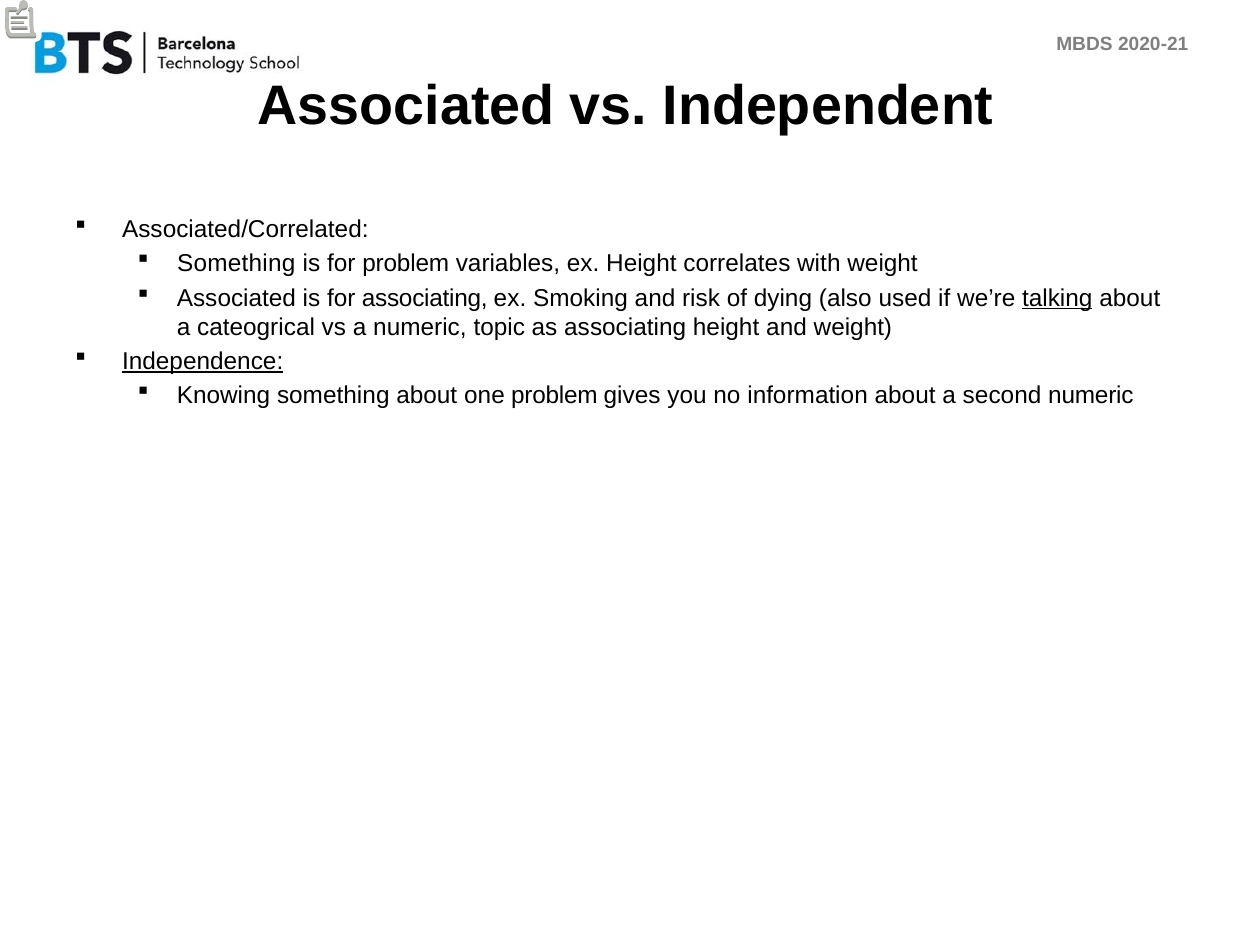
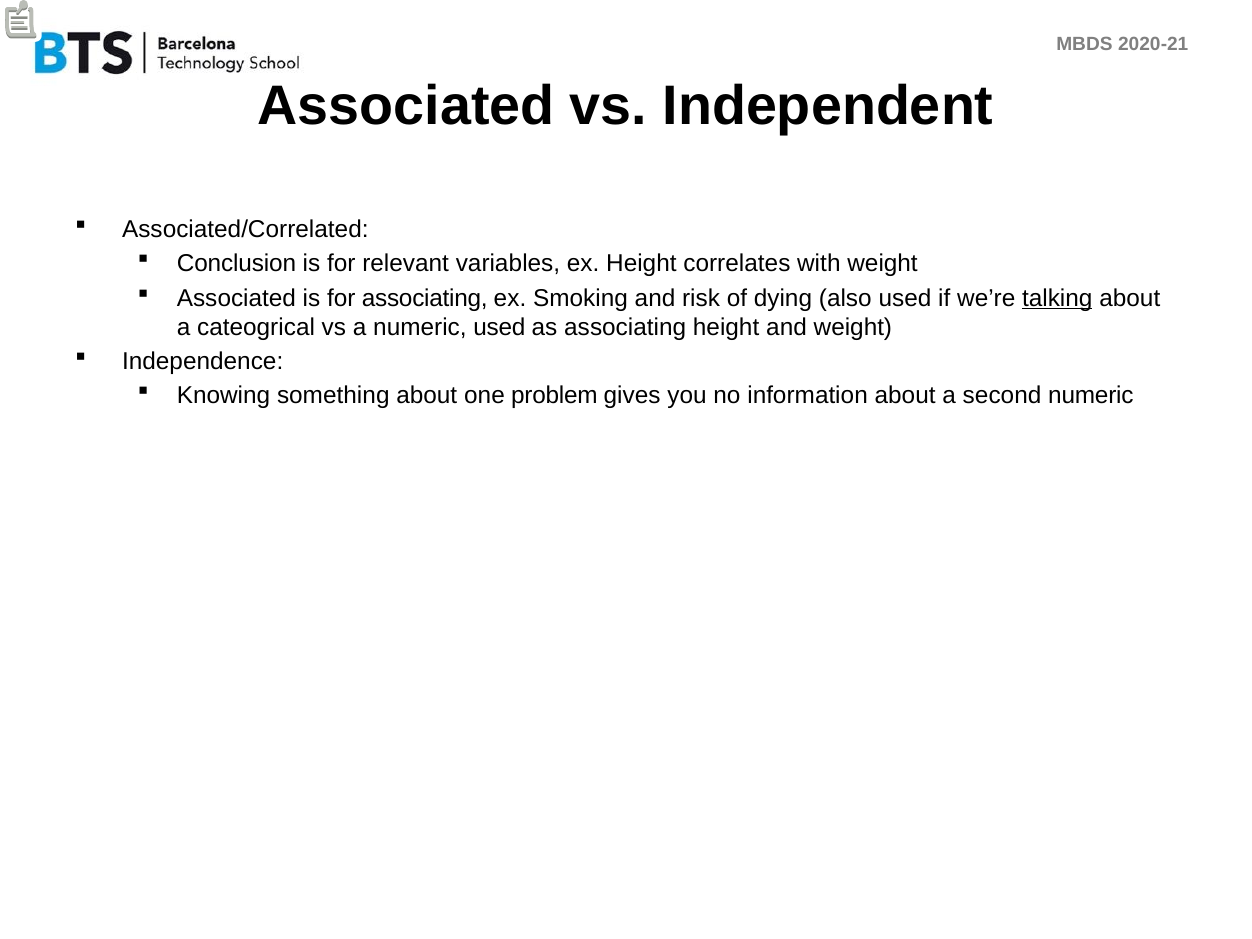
Something at (236, 264): Something -> Conclusion
for problem: problem -> relevant
numeric topic: topic -> used
Independence underline: present -> none
